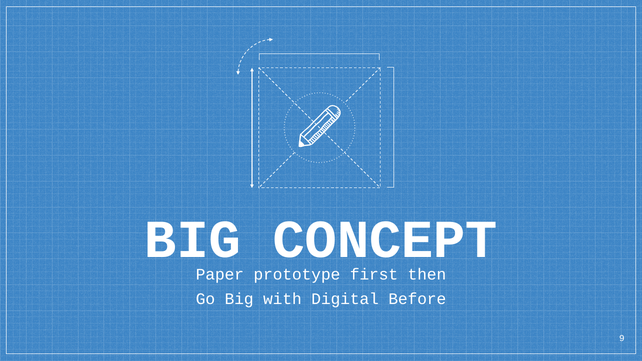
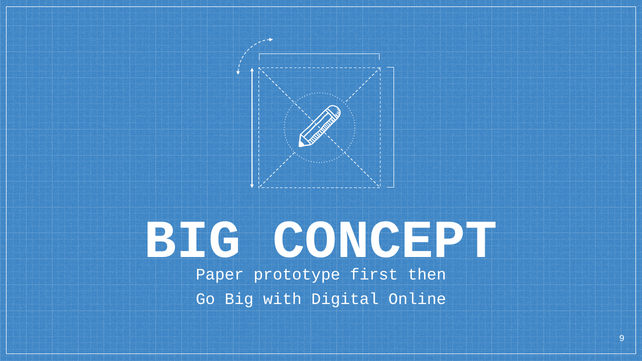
Before: Before -> Online
